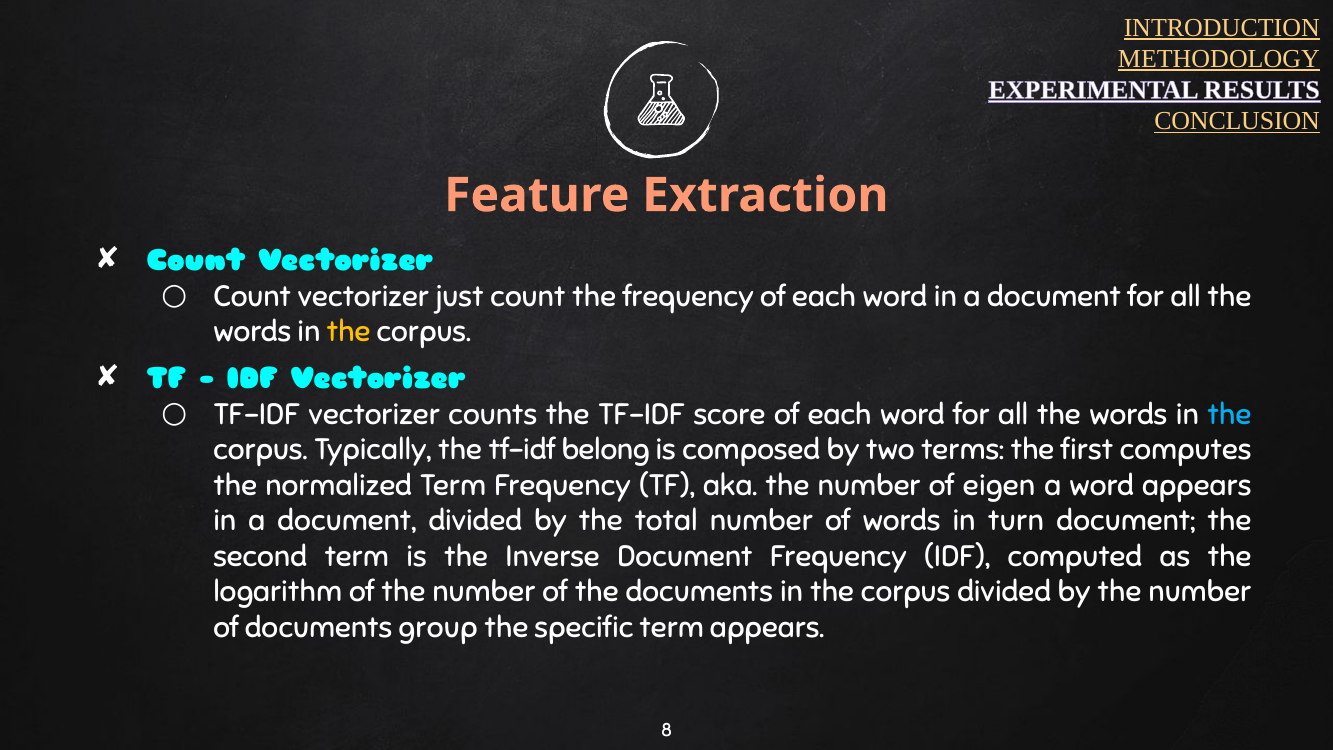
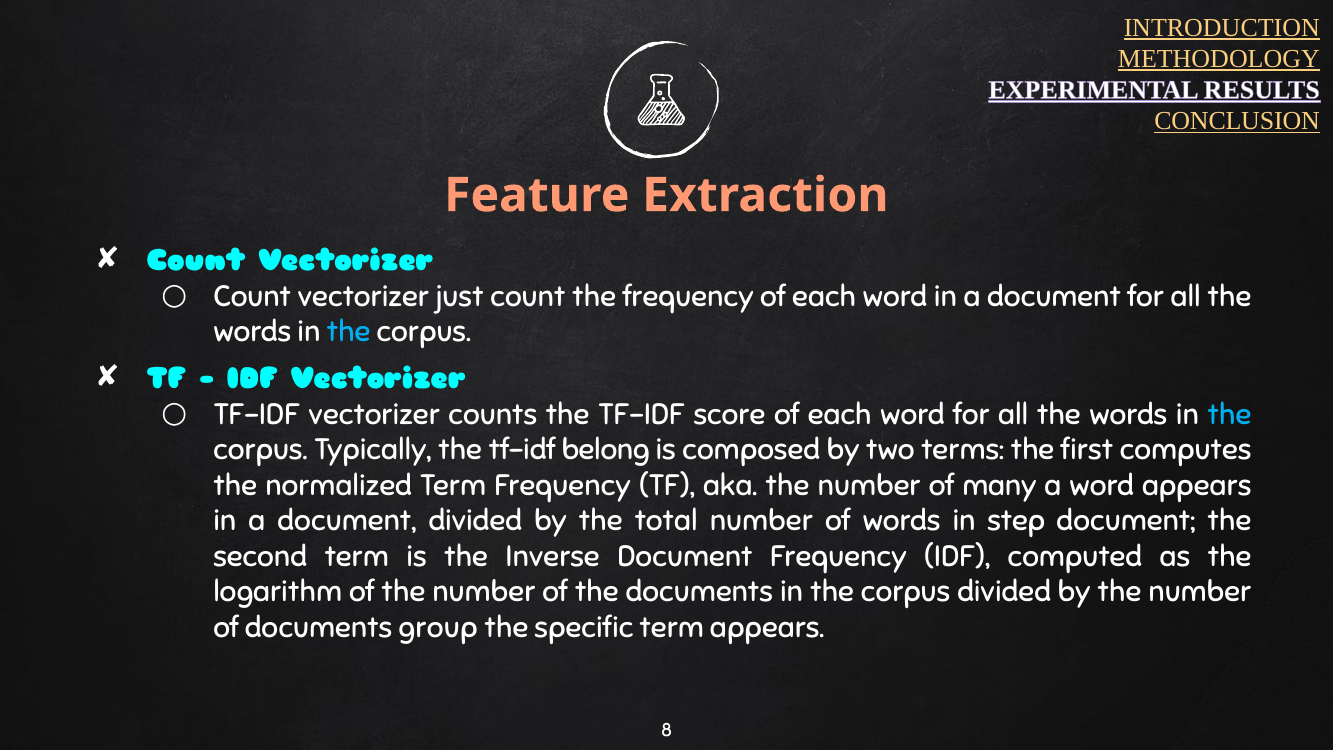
the at (349, 332) colour: yellow -> light blue
eigen: eigen -> many
turn: turn -> step
